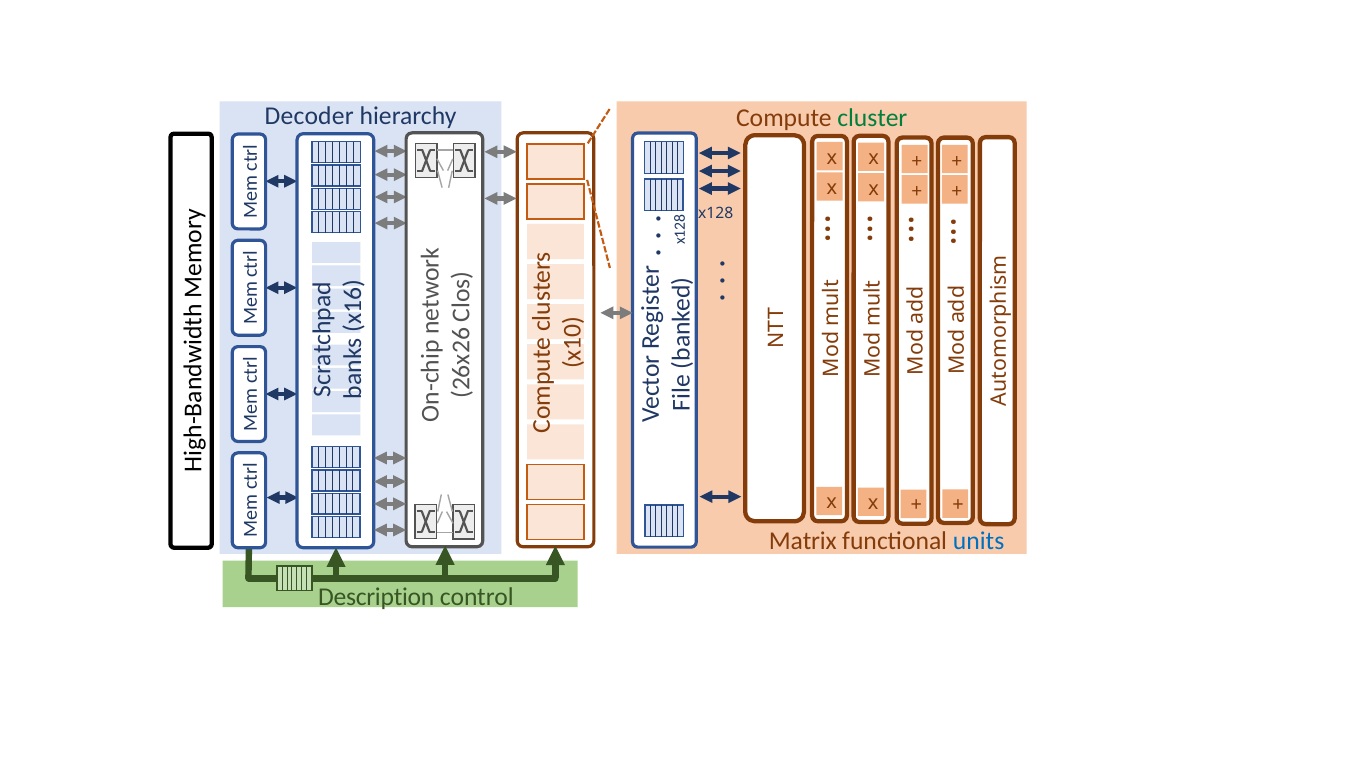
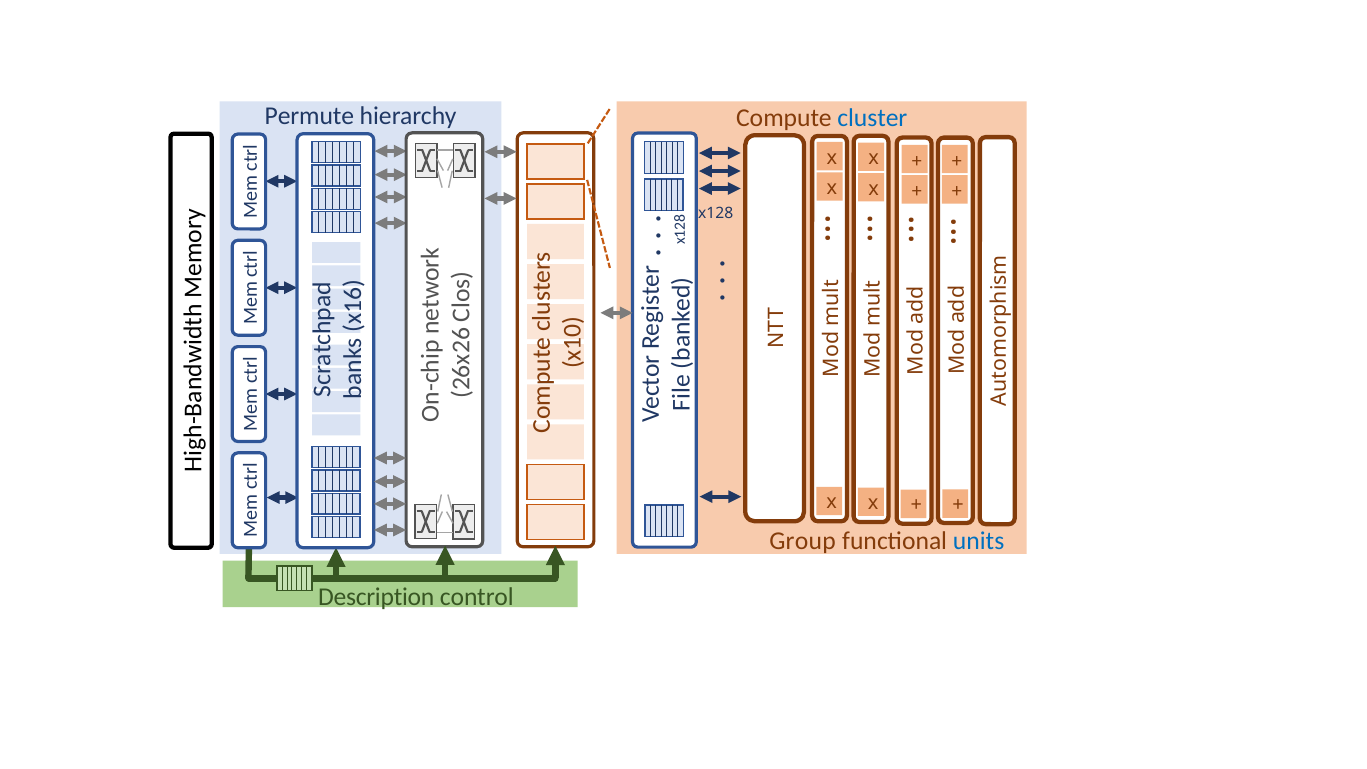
Decoder: Decoder -> Permute
cluster colour: green -> blue
Matrix: Matrix -> Group
